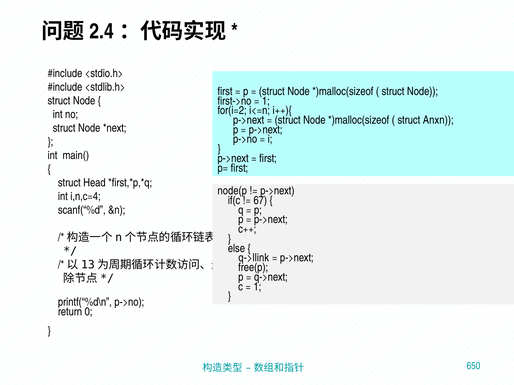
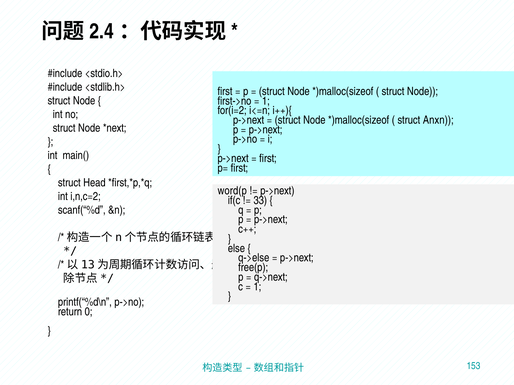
node(p: node(p -> word(p
i,n,c=4: i,n,c=4 -> i,n,c=2
67: 67 -> 33
q->llink: q->llink -> q->else
650: 650 -> 153
